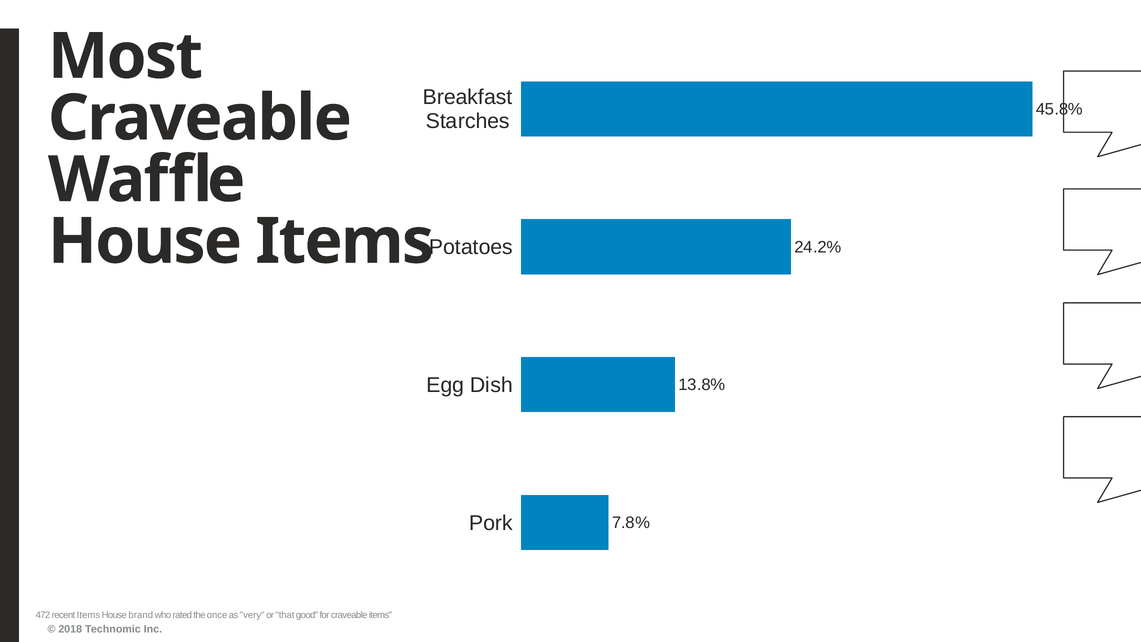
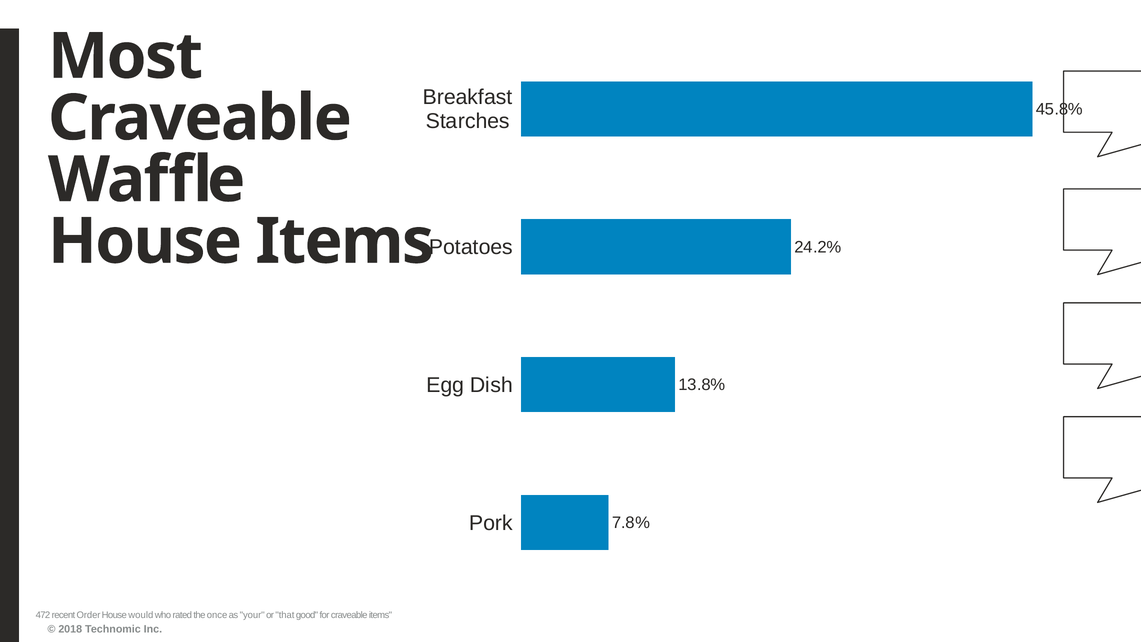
recent Items: Items -> Order
brand: brand -> would
very: very -> your
